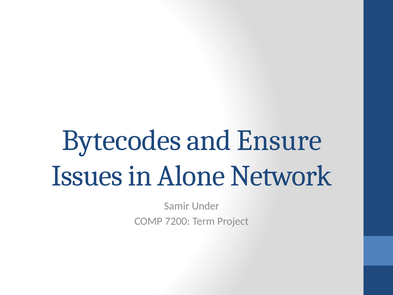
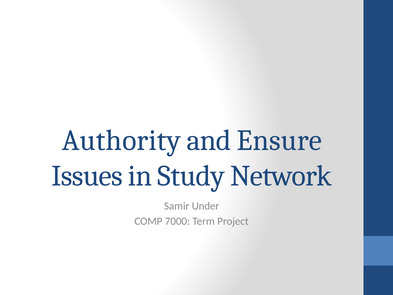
Bytecodes: Bytecodes -> Authority
Alone: Alone -> Study
7200: 7200 -> 7000
